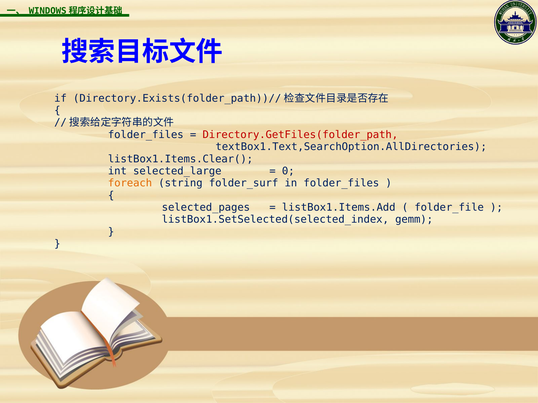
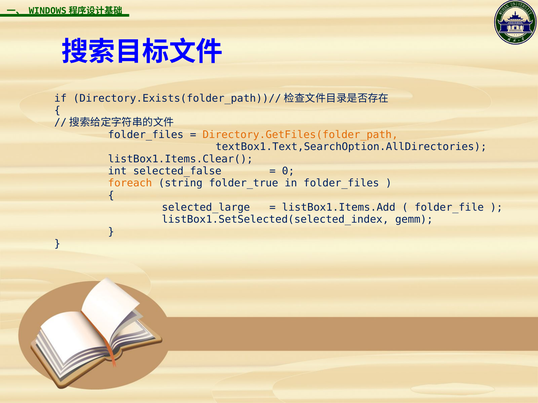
Directory.GetFiles(folder_path colour: red -> orange
selected_large: selected_large -> selected_false
folder_surf: folder_surf -> folder_true
selected_pages: selected_pages -> selected_large
